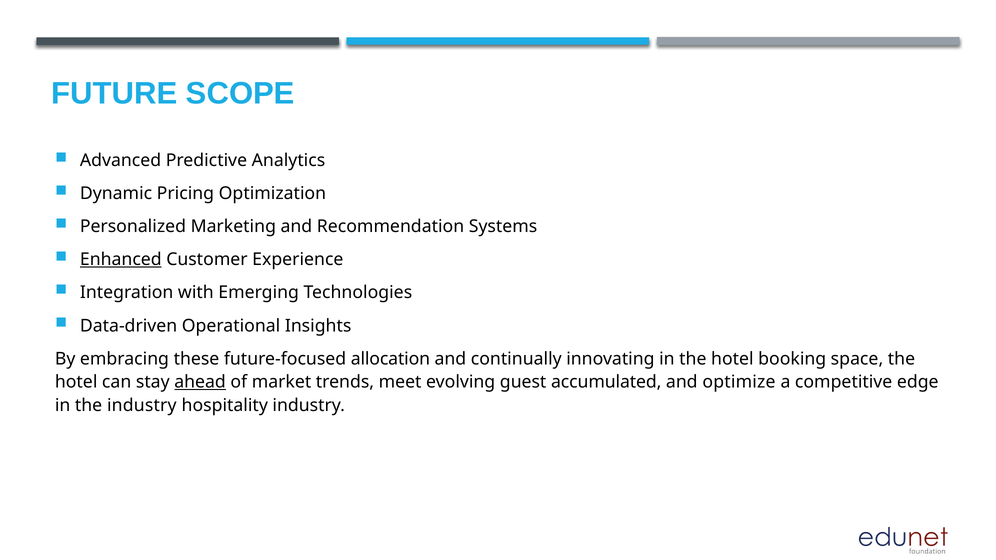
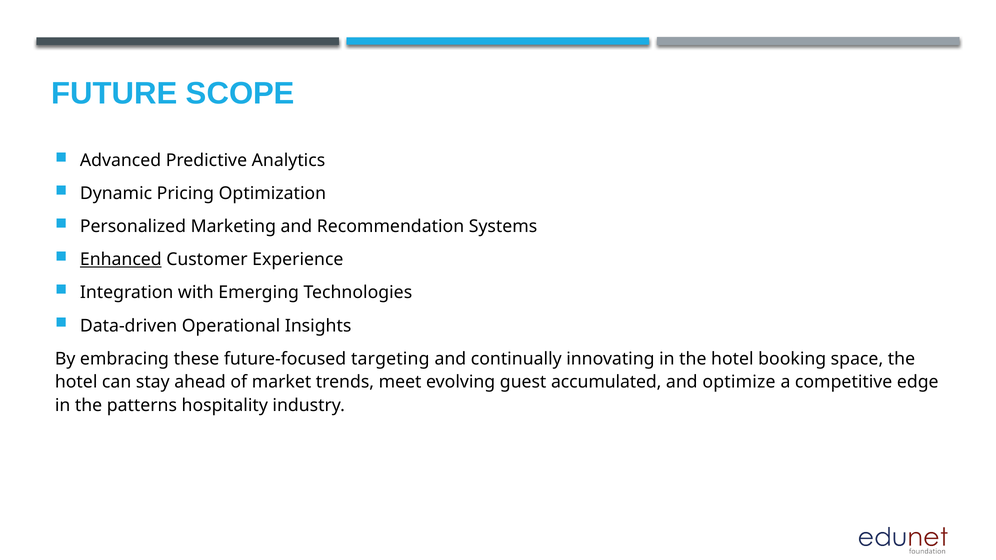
allocation: allocation -> targeting
ahead underline: present -> none
the industry: industry -> patterns
